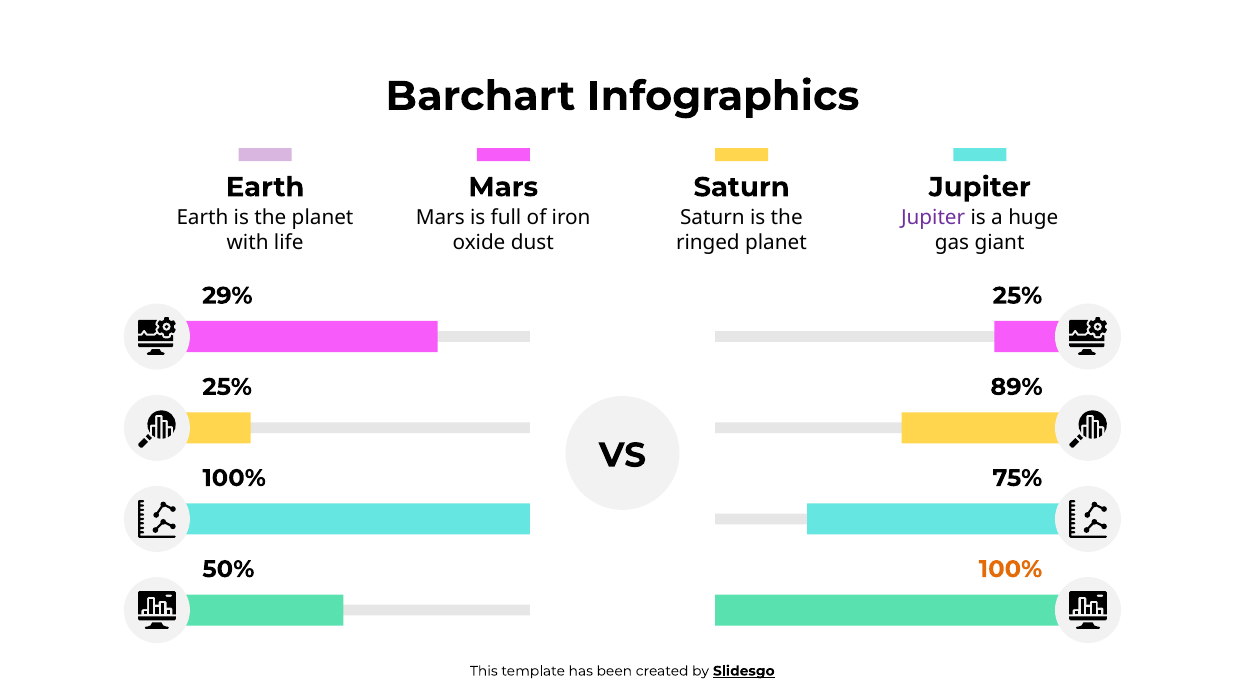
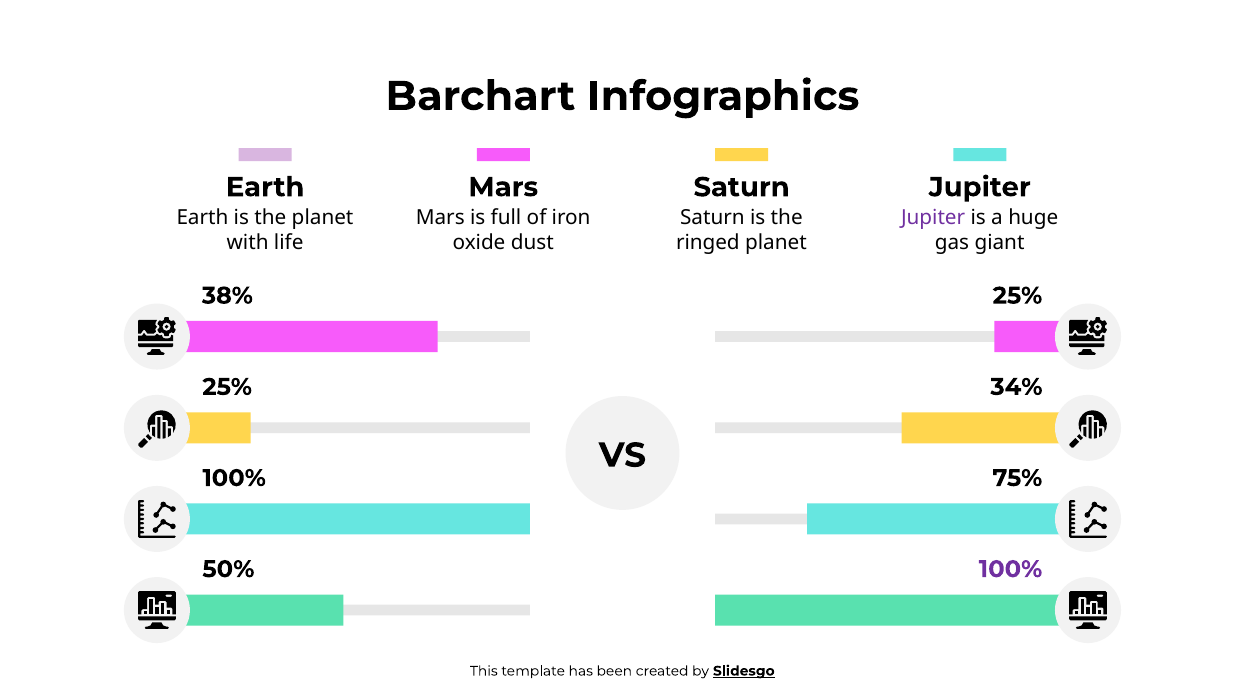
29%: 29% -> 38%
89%: 89% -> 34%
100% at (1011, 569) colour: orange -> purple
